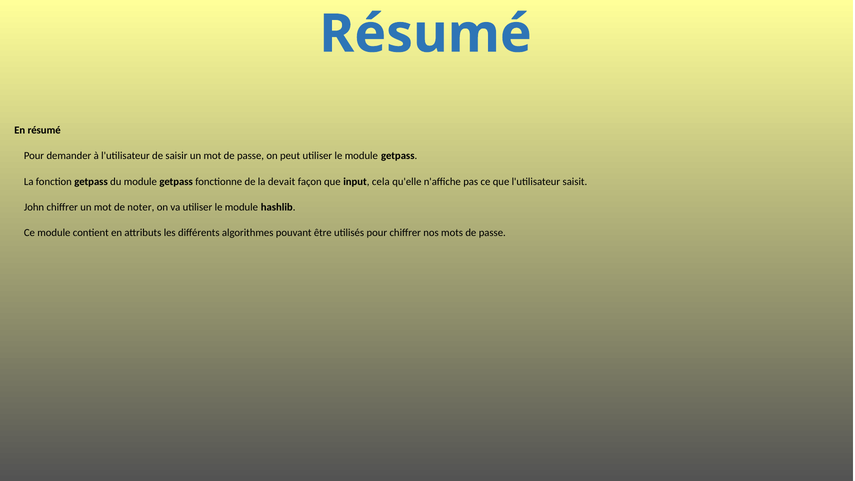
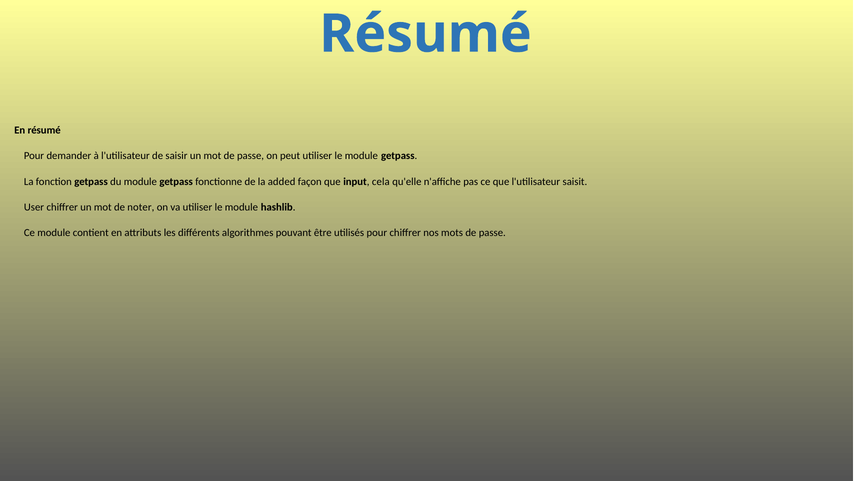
devait: devait -> added
John: John -> User
